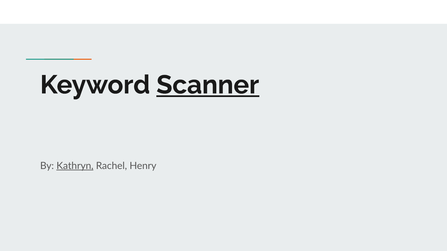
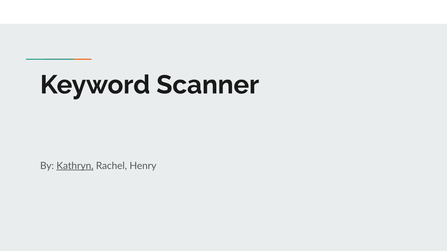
Scanner underline: present -> none
